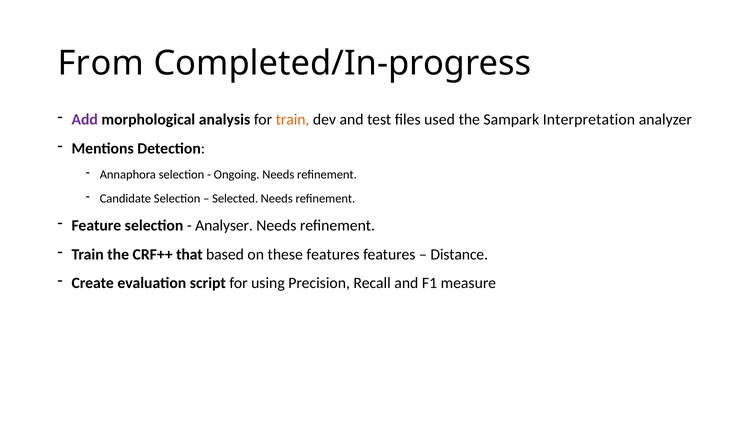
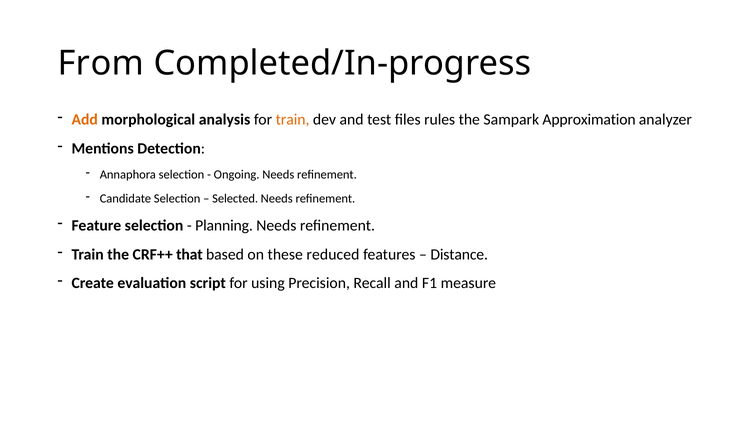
Add colour: purple -> orange
used: used -> rules
Interpretation: Interpretation -> Approximation
Analyser: Analyser -> Planning
these features: features -> reduced
